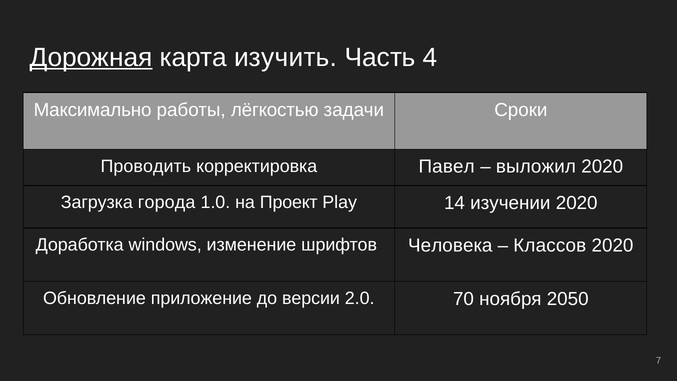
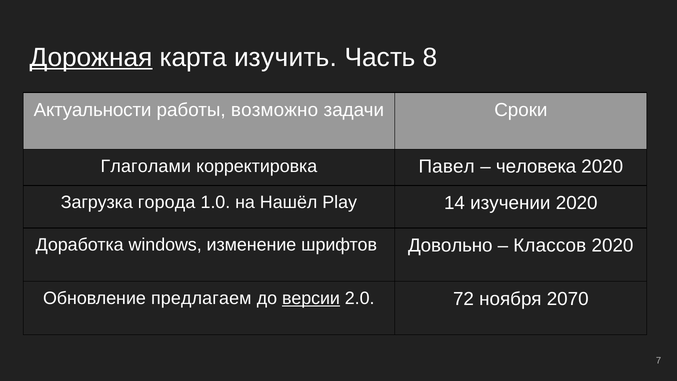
4: 4 -> 8
Максимально: Максимально -> Актуальности
лёгкостью: лёгкостью -> возможно
Проводить: Проводить -> Глаголами
выложил: выложил -> человека
Проект: Проект -> Нашёл
Человека: Человека -> Довольно
приложение: приложение -> предлагаем
версии underline: none -> present
70: 70 -> 72
2050: 2050 -> 2070
